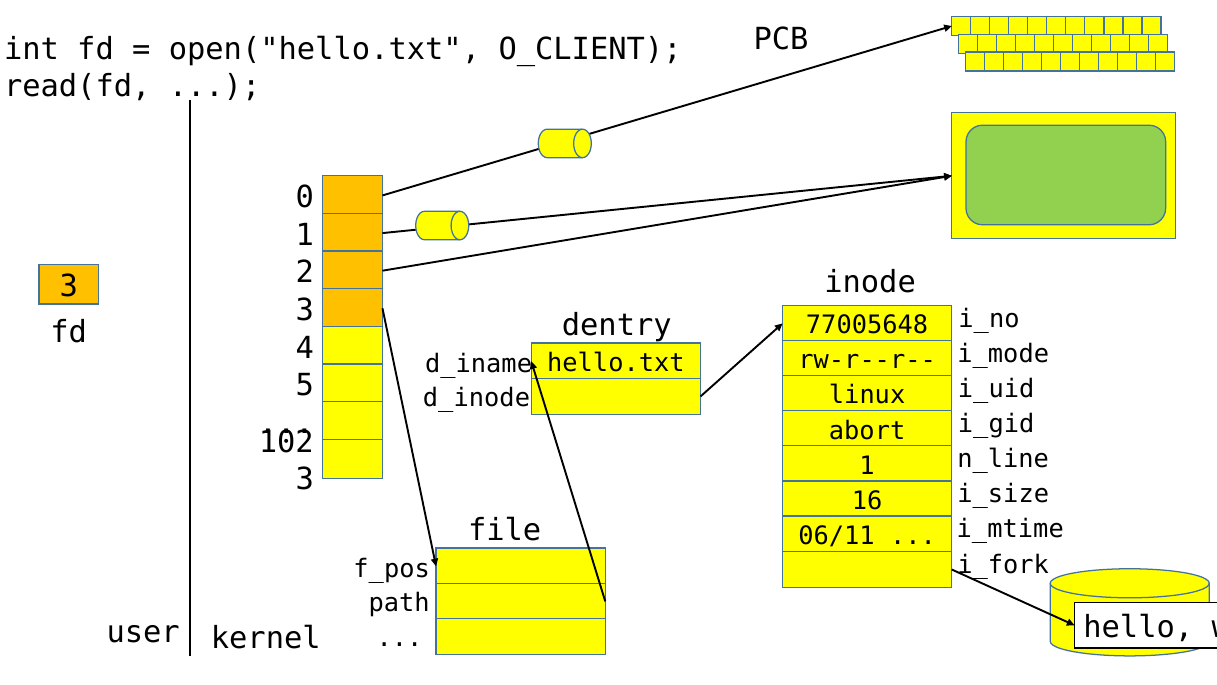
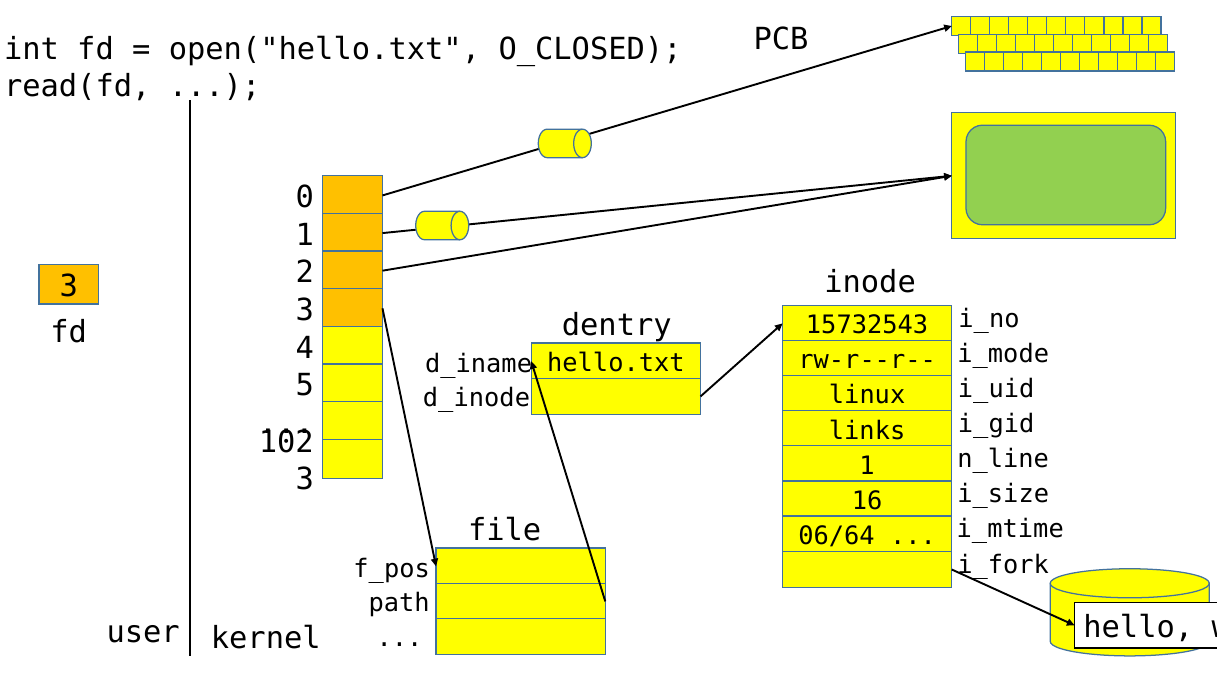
O_CLIENT: O_CLIENT -> O_CLOSED
77005648: 77005648 -> 15732543
abort: abort -> links
06/11: 06/11 -> 06/64
